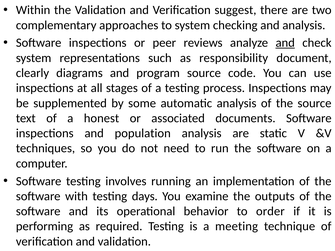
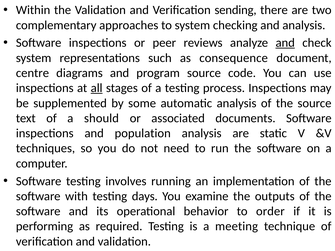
suggest: suggest -> sending
responsibility: responsibility -> consequence
clearly: clearly -> centre
all underline: none -> present
honest: honest -> should
